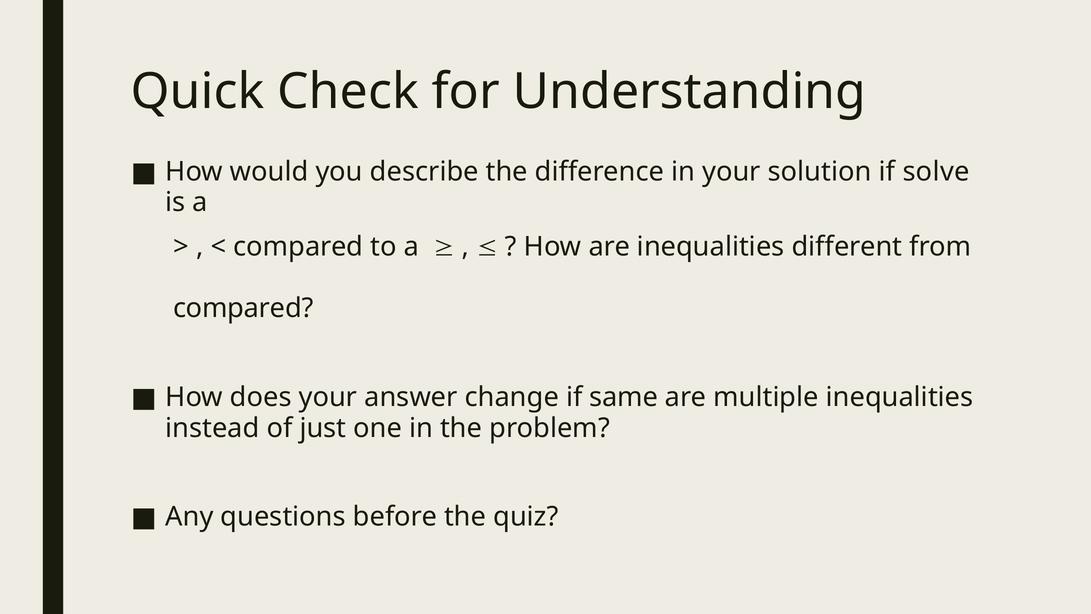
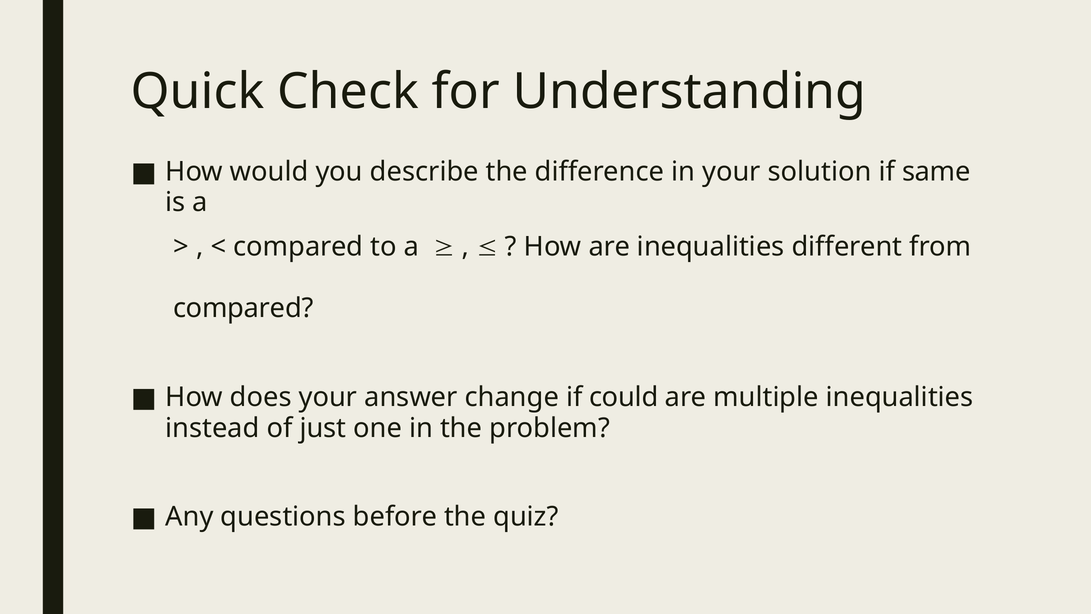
solve: solve -> same
same: same -> could
